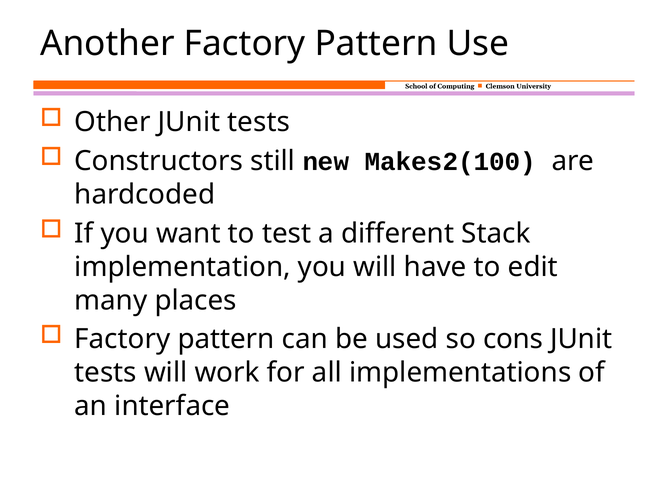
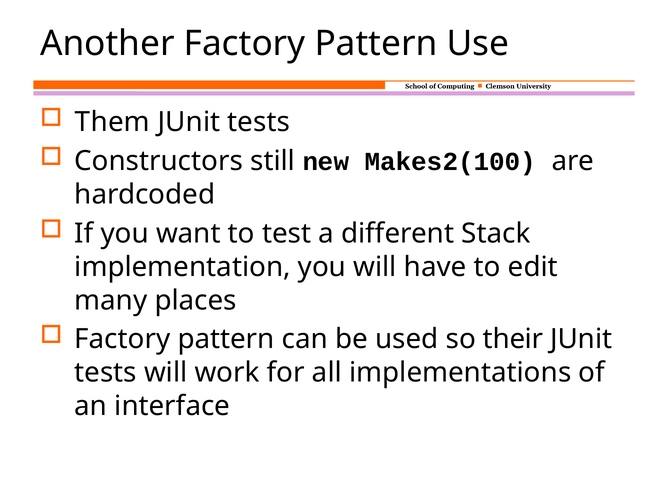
Other: Other -> Them
cons: cons -> their
